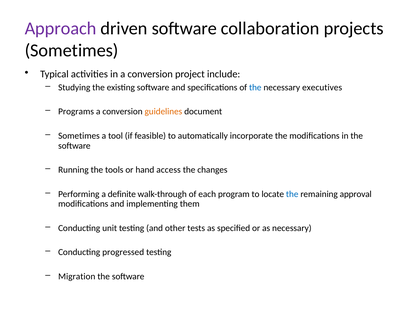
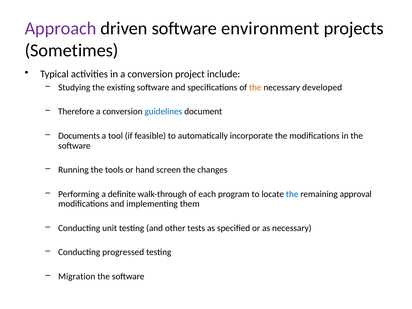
collaboration: collaboration -> environment
the at (255, 87) colour: blue -> orange
executives: executives -> developed
Programs: Programs -> Therefore
guidelines colour: orange -> blue
Sometimes at (79, 136): Sometimes -> Documents
access: access -> screen
